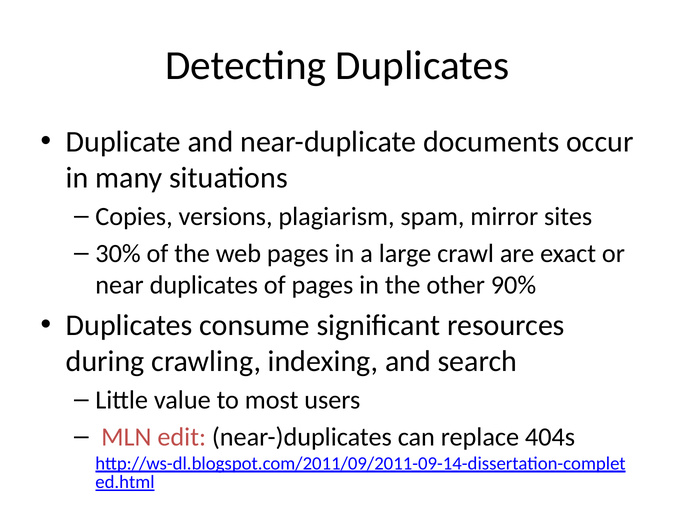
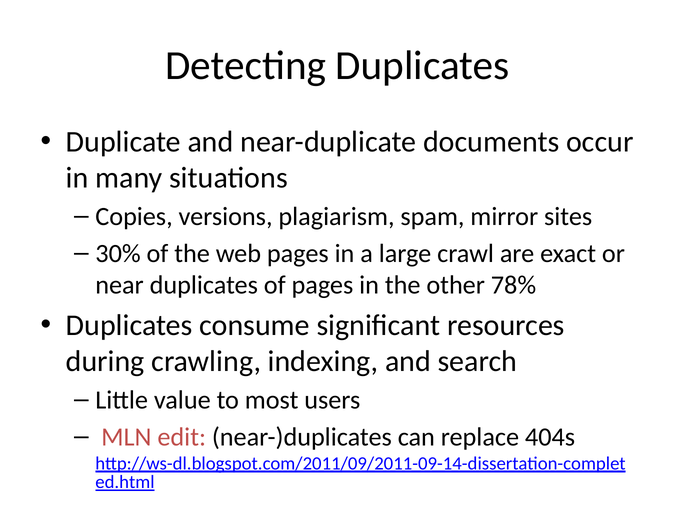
90%: 90% -> 78%
